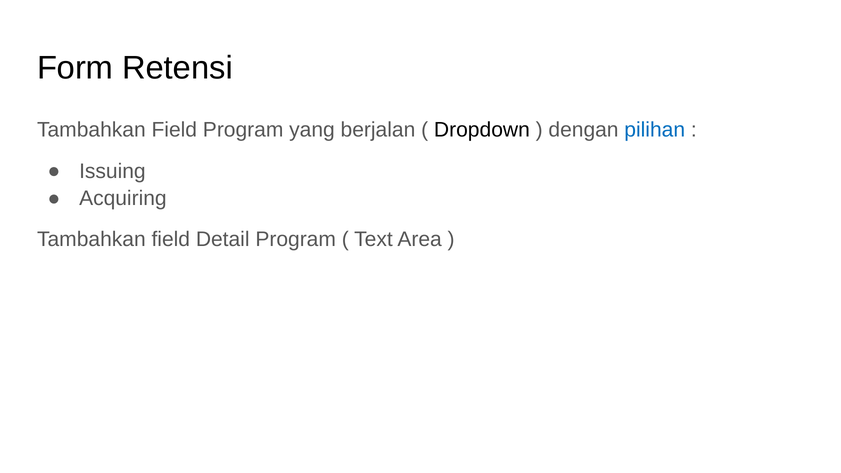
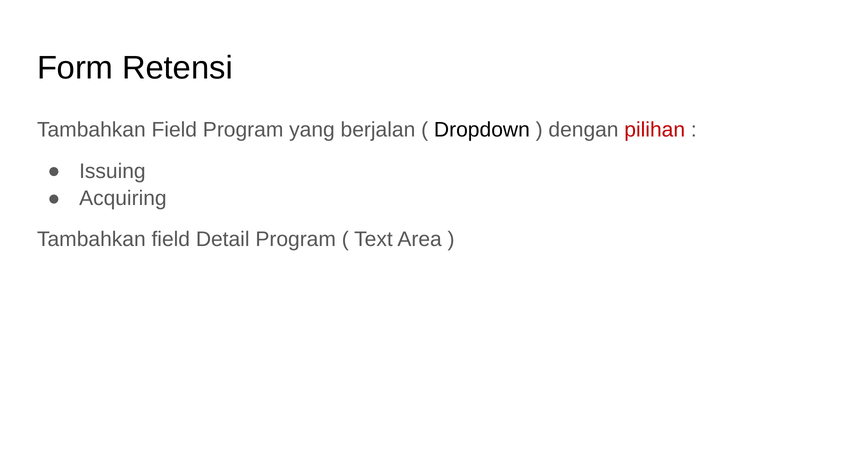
pilihan colour: blue -> red
